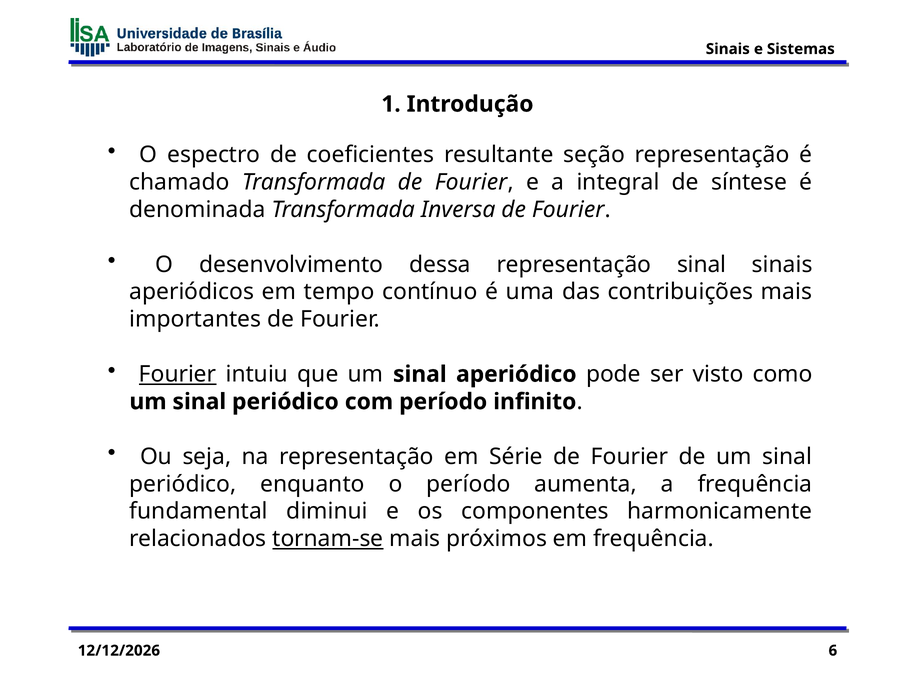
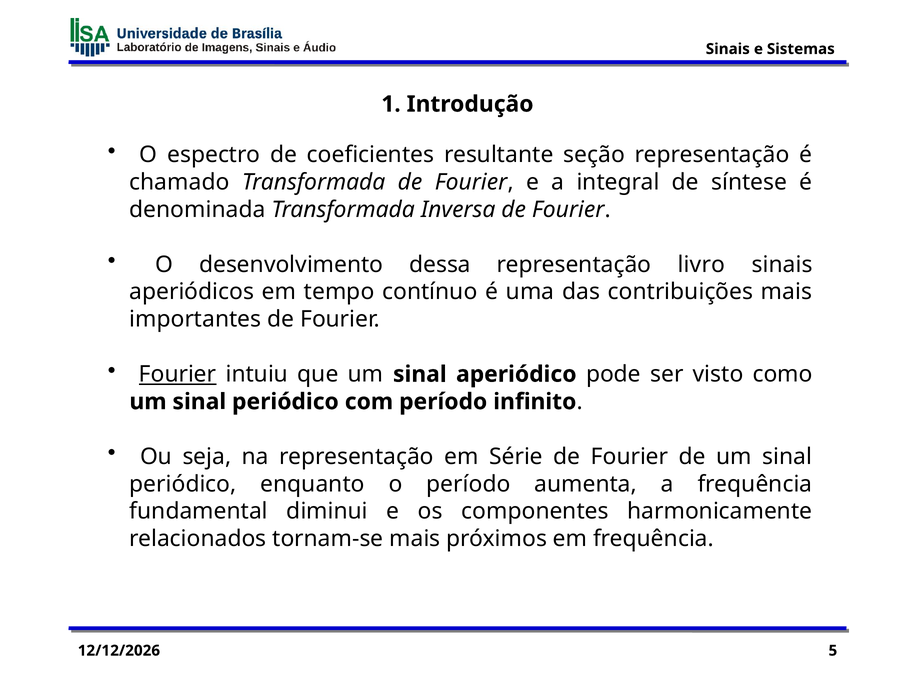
representação sinal: sinal -> livro
tornam-se underline: present -> none
6: 6 -> 5
